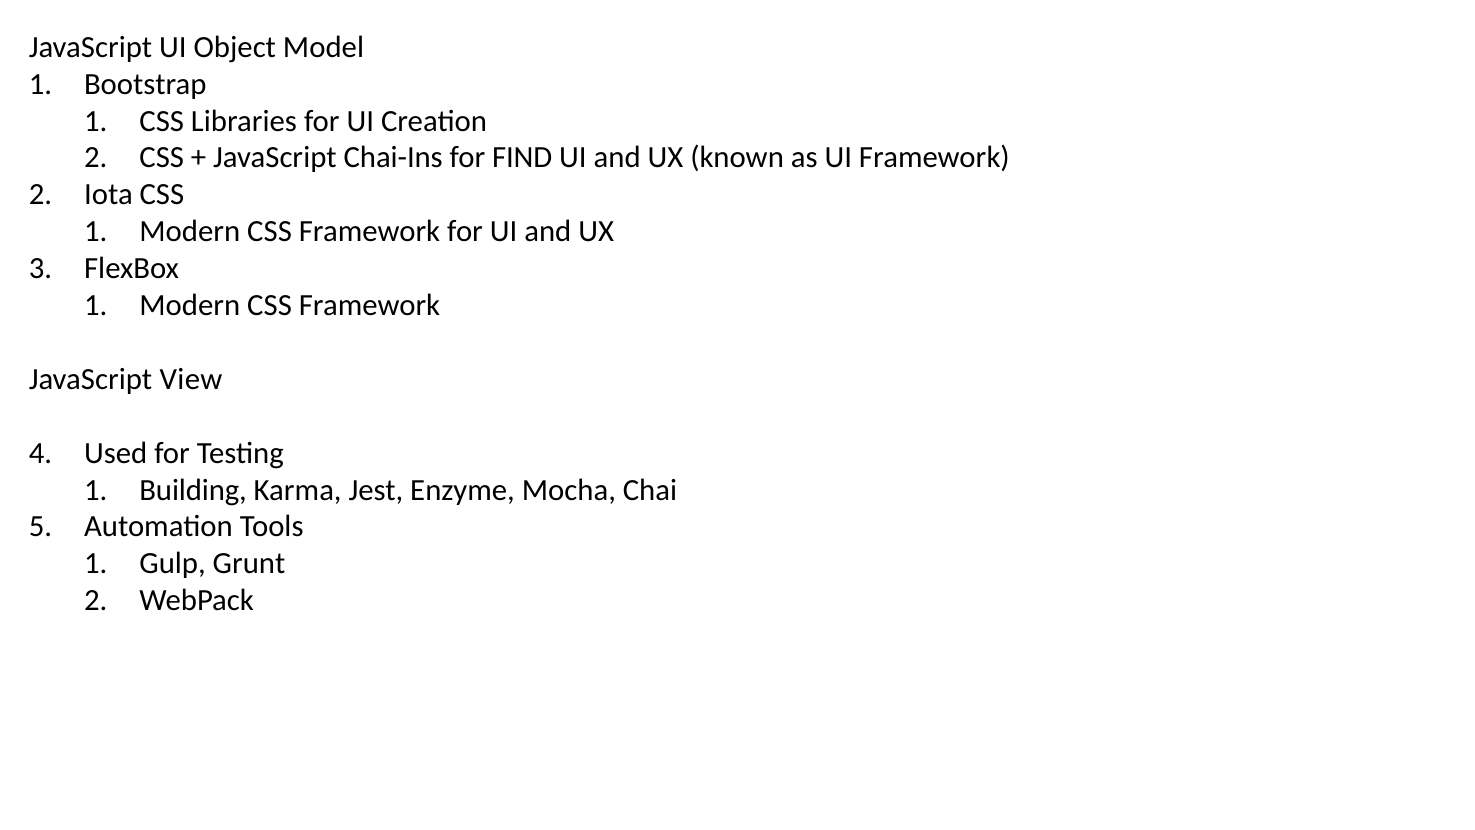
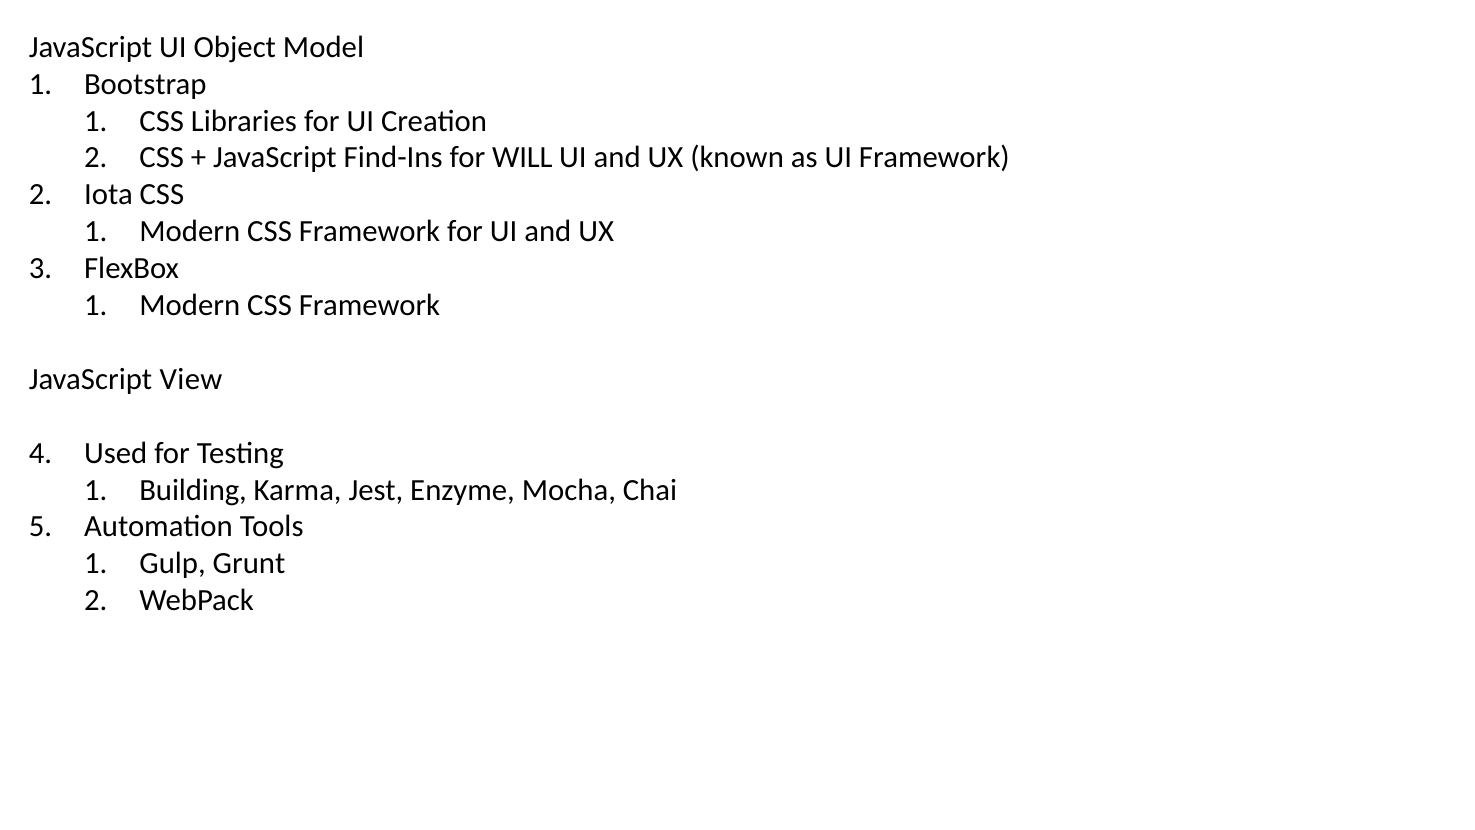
Chai-Ins: Chai-Ins -> Find-Ins
FIND: FIND -> WILL
